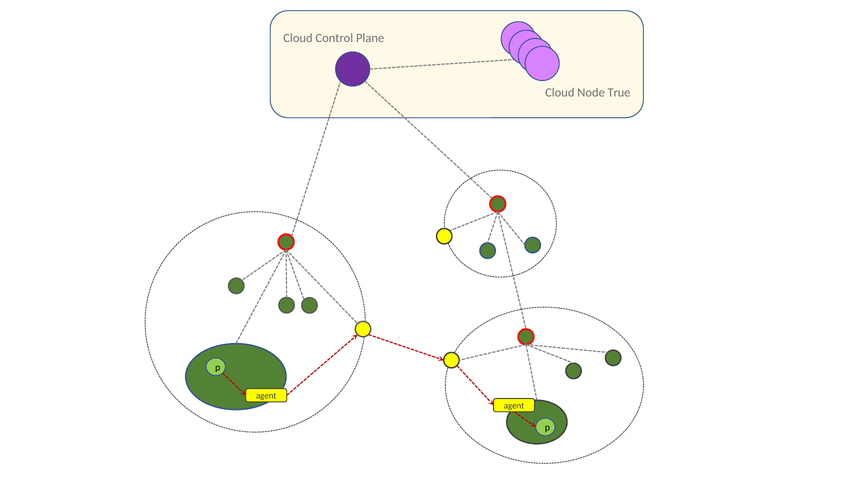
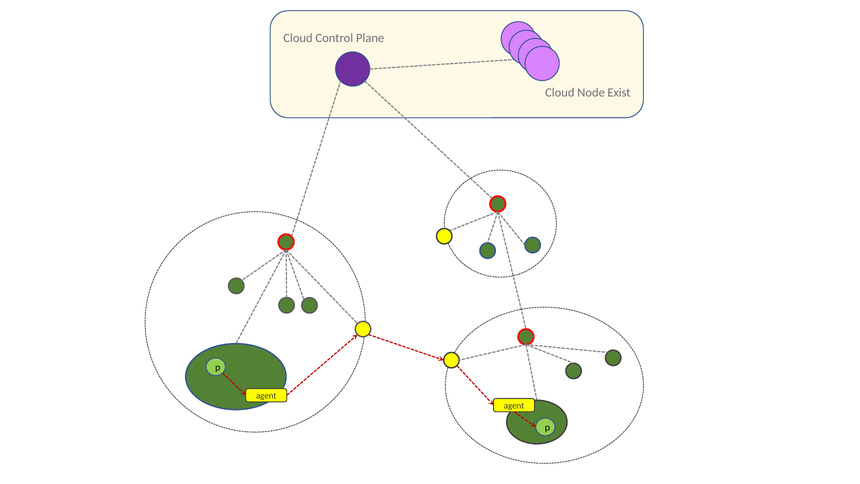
True: True -> Exist
